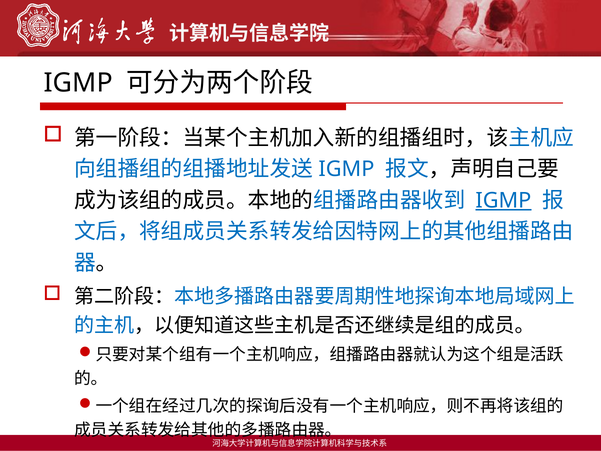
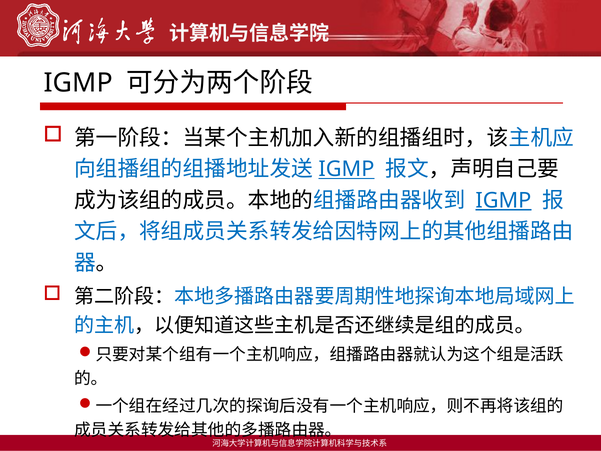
IGMP at (346, 169) underline: none -> present
